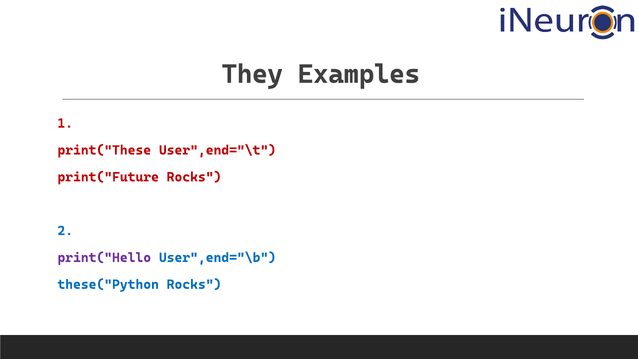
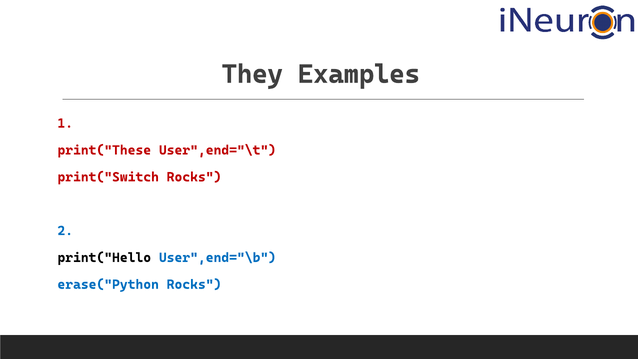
print("Future: print("Future -> print("Switch
print("Hello colour: purple -> black
these("Python: these("Python -> erase("Python
